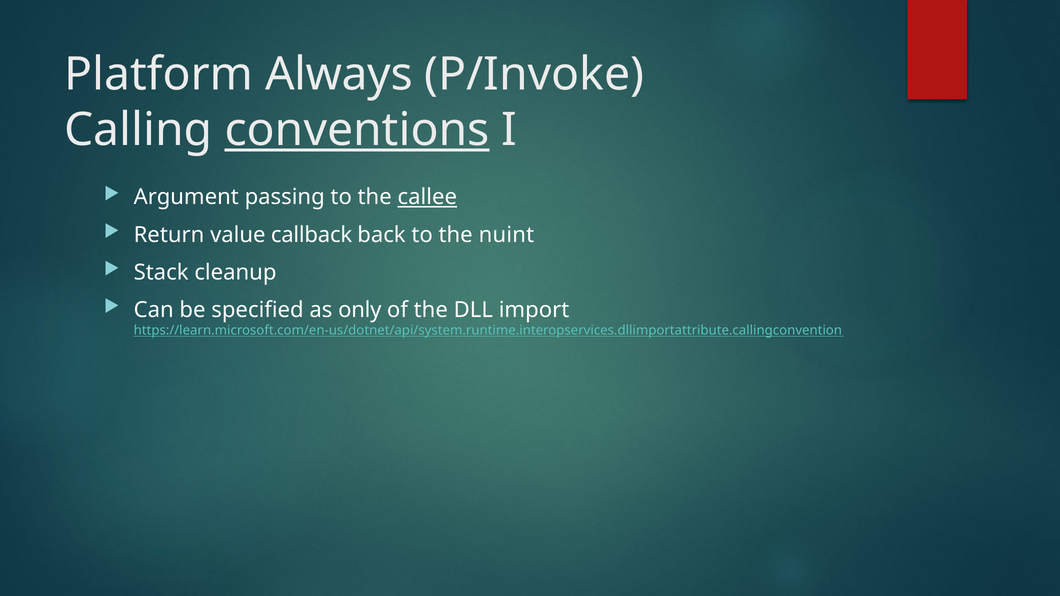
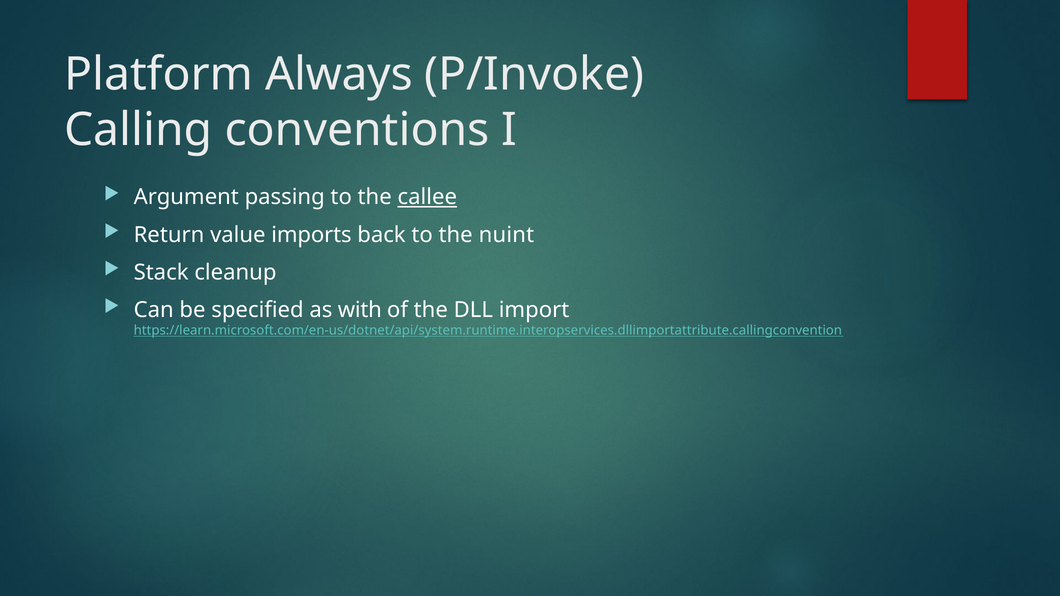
conventions underline: present -> none
callback: callback -> imports
only: only -> with
